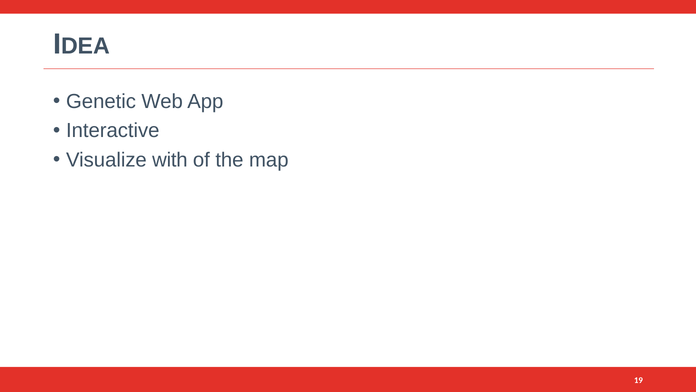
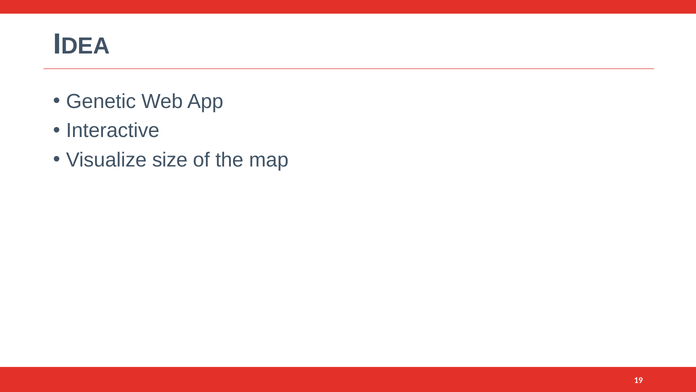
with: with -> size
